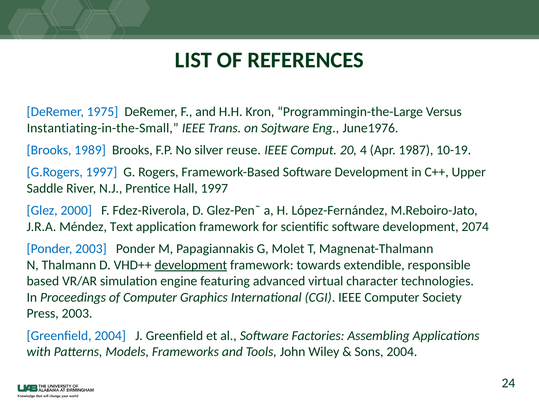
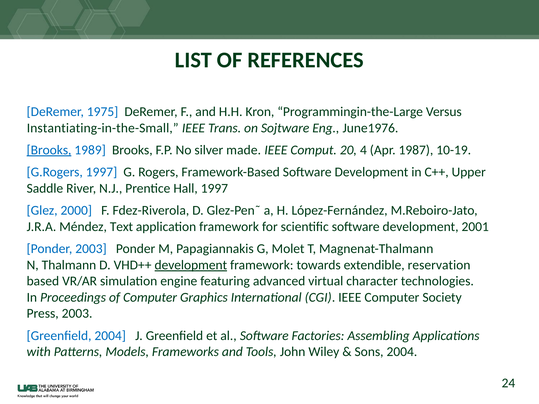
Brooks at (49, 150) underline: none -> present
reuse: reuse -> made
2074: 2074 -> 2001
responsible: responsible -> reservation
